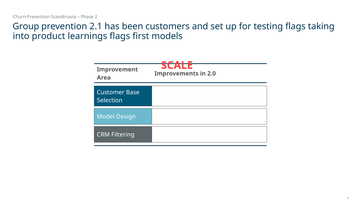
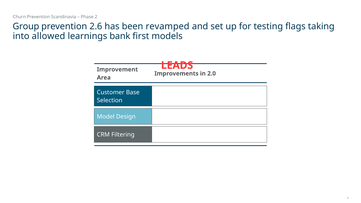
2.1: 2.1 -> 2.6
customers: customers -> revamped
product: product -> allowed
learnings flags: flags -> bank
SCALE: SCALE -> LEADS
